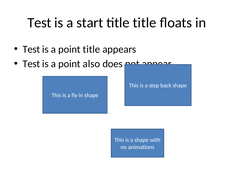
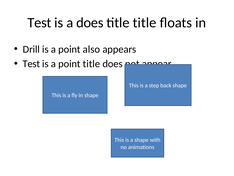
a start: start -> does
Test at (31, 49): Test -> Drill
point title: title -> also
point also: also -> title
